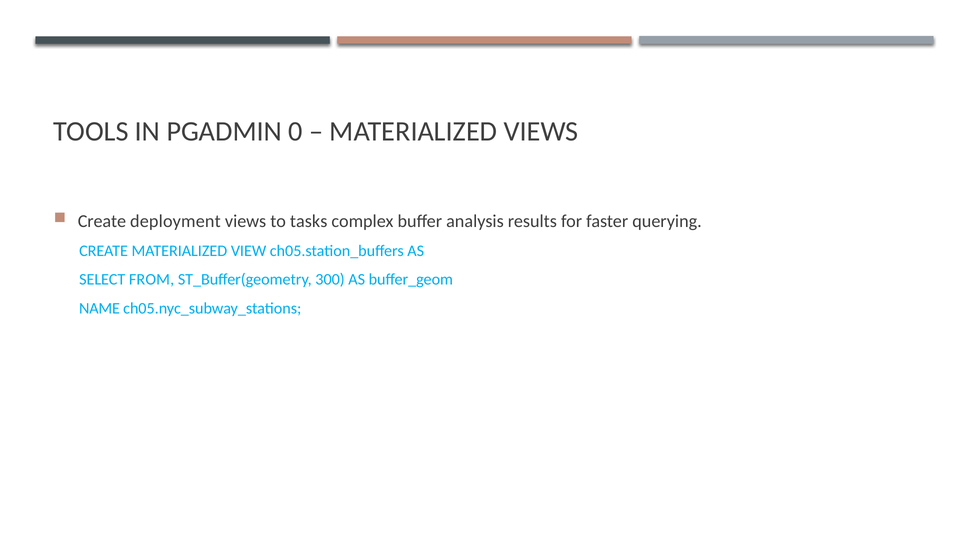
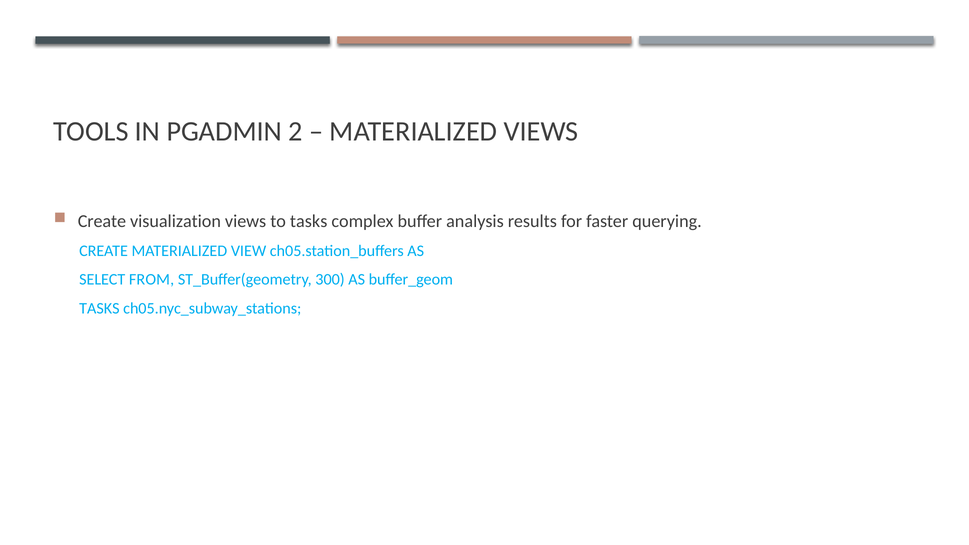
0: 0 -> 2
deployment: deployment -> visualization
NAME at (99, 308): NAME -> TASKS
